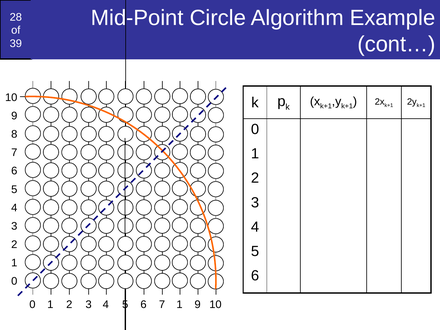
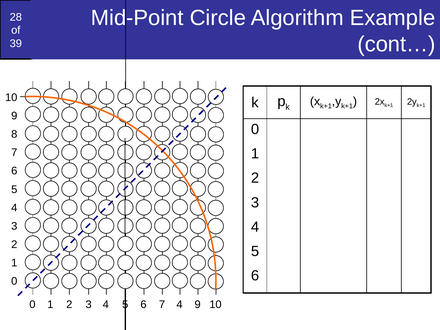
1 at (180, 305): 1 -> 4
